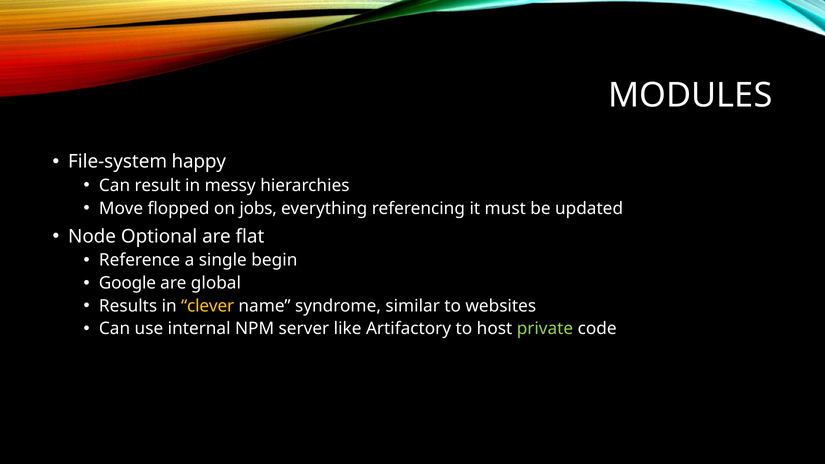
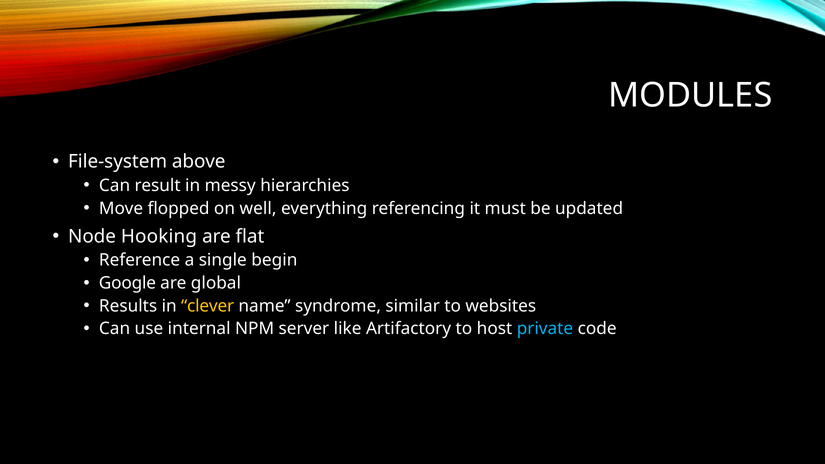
happy: happy -> above
jobs: jobs -> well
Optional: Optional -> Hooking
private colour: light green -> light blue
